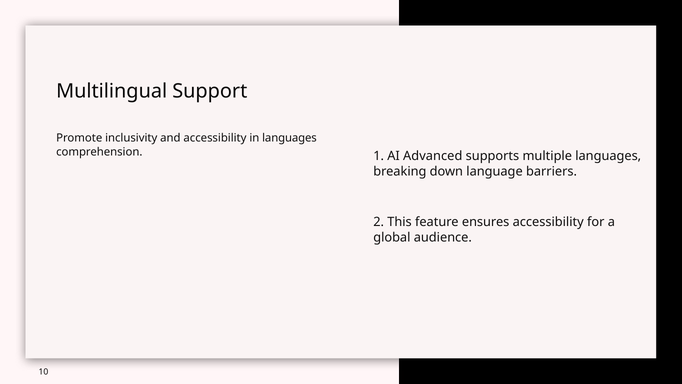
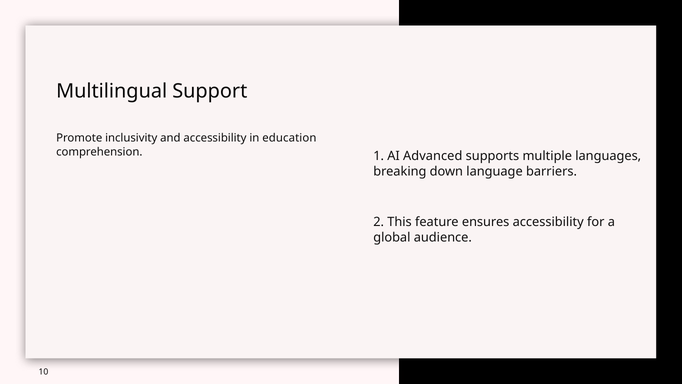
in languages: languages -> education
